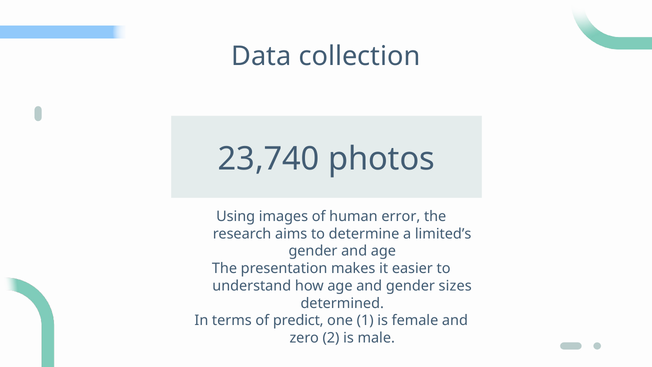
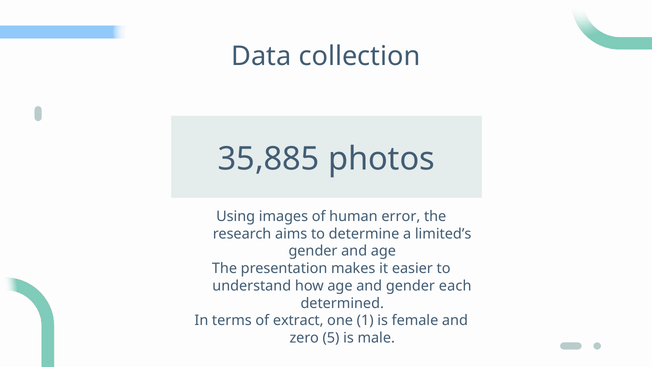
23,740: 23,740 -> 35,885
sizes: sizes -> each
predict: predict -> extract
2: 2 -> 5
